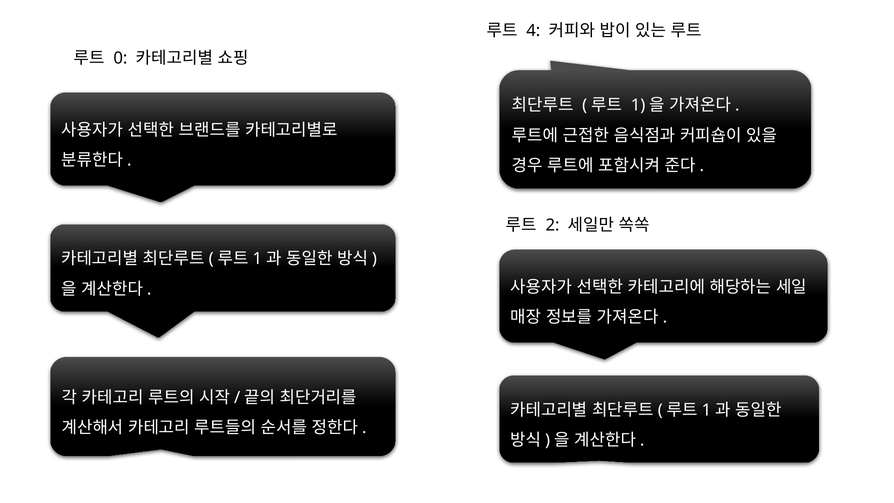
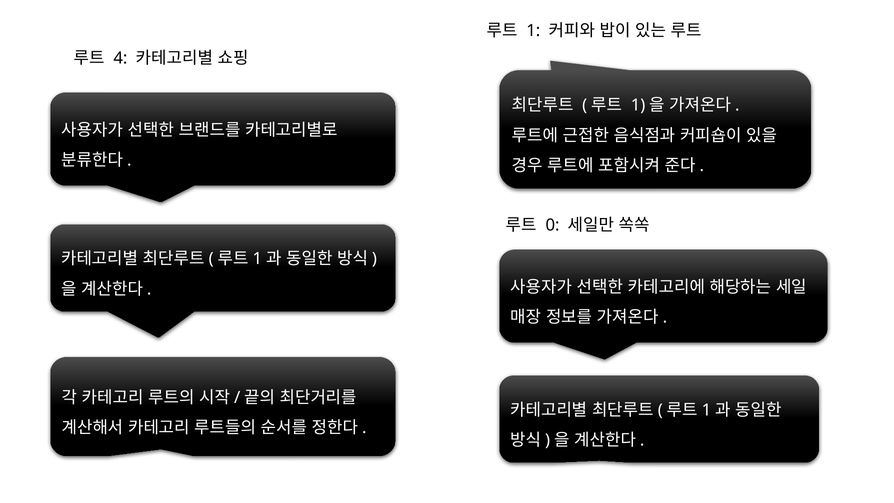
4: 4 -> 1
0: 0 -> 4
2: 2 -> 0
